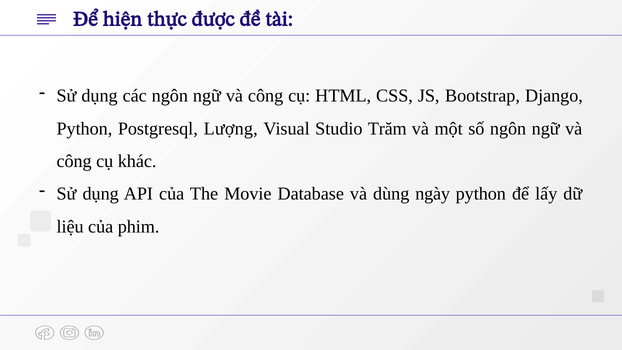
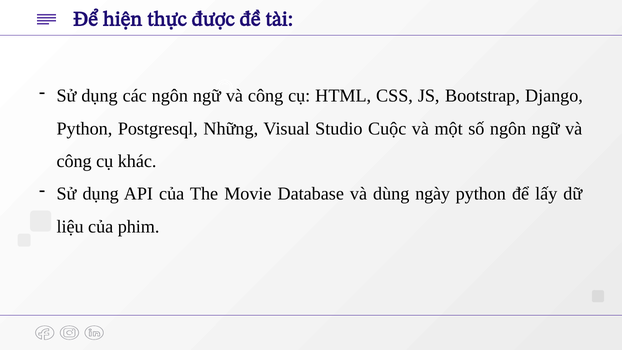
Lượng: Lượng -> Những
Trăm: Trăm -> Cuộc
